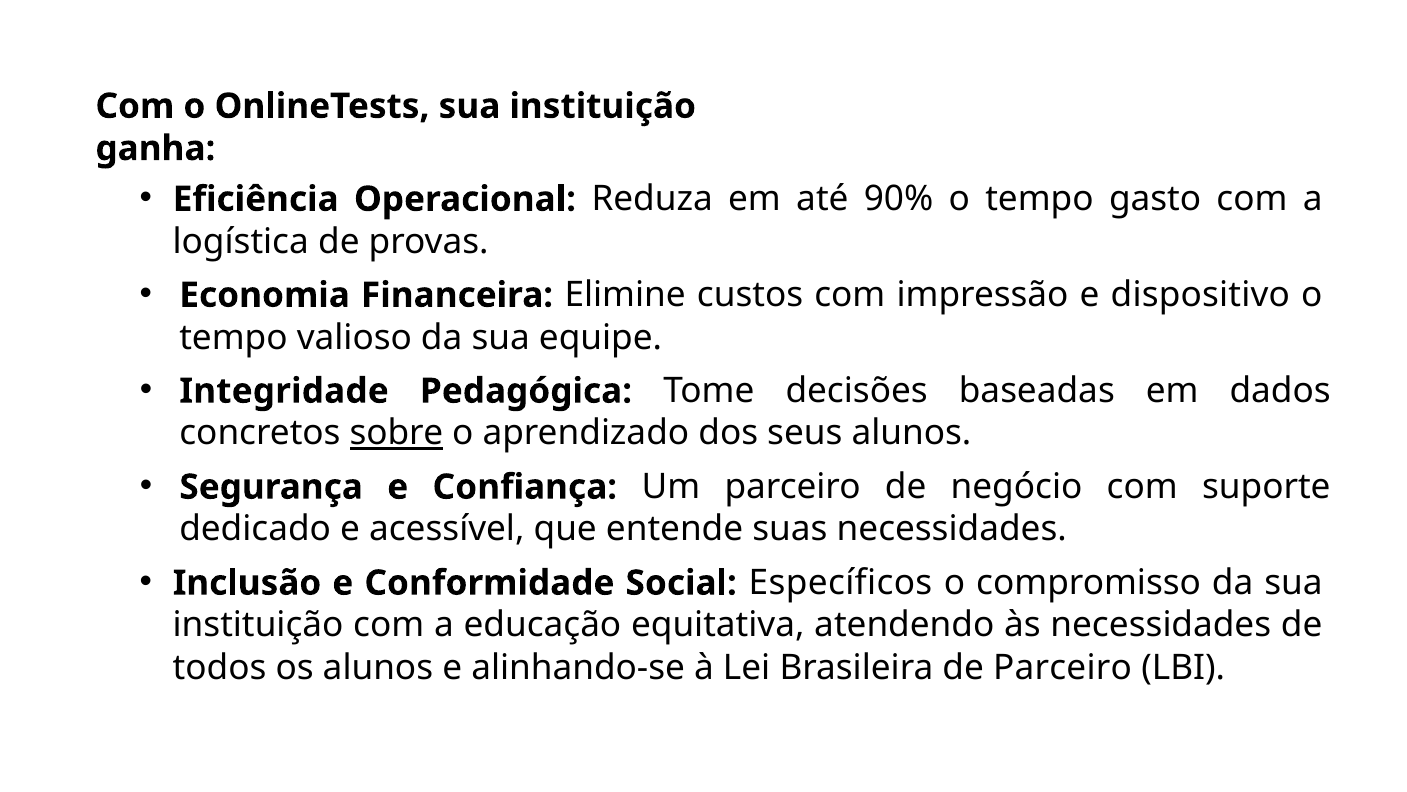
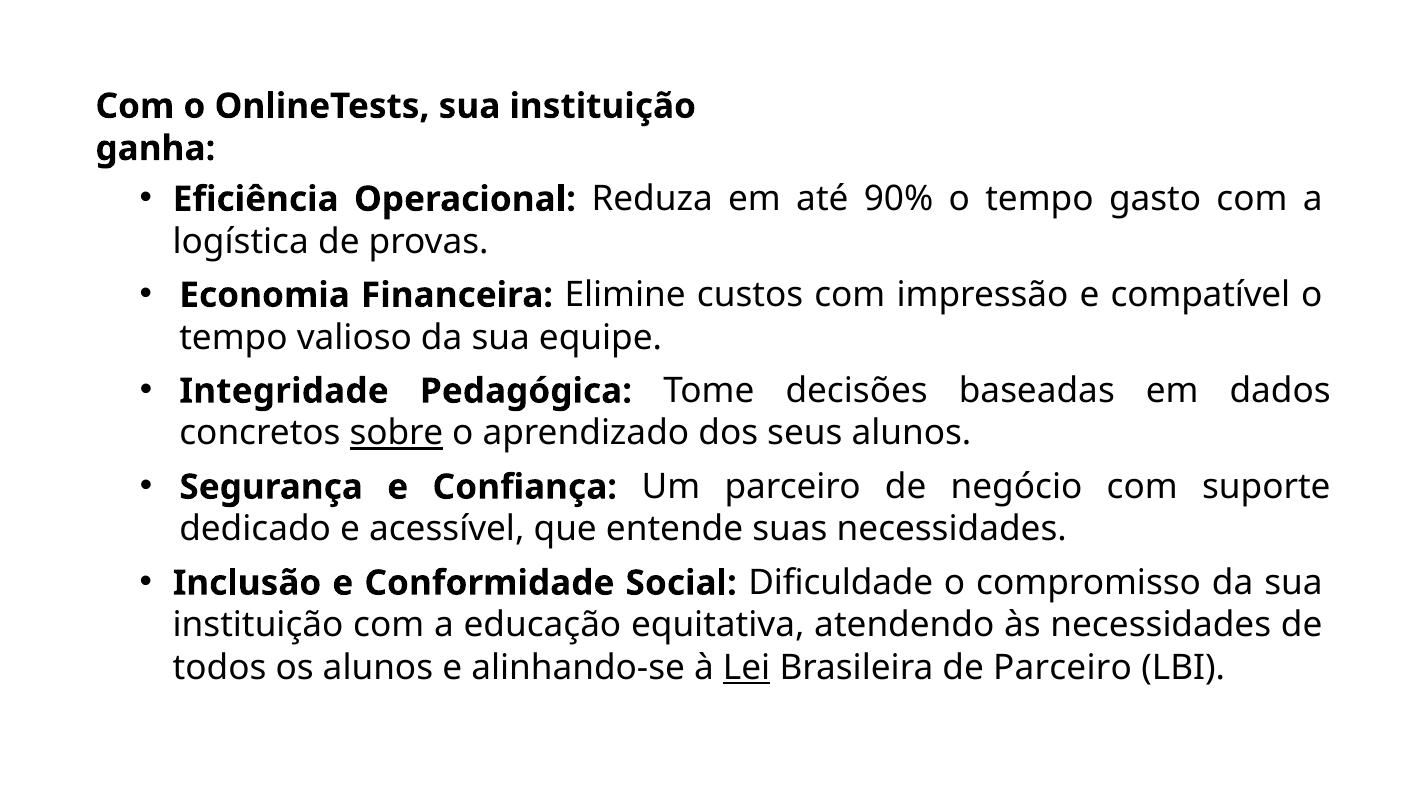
dispositivo: dispositivo -> compatível
Específicos: Específicos -> Dificuldade
Lei underline: none -> present
